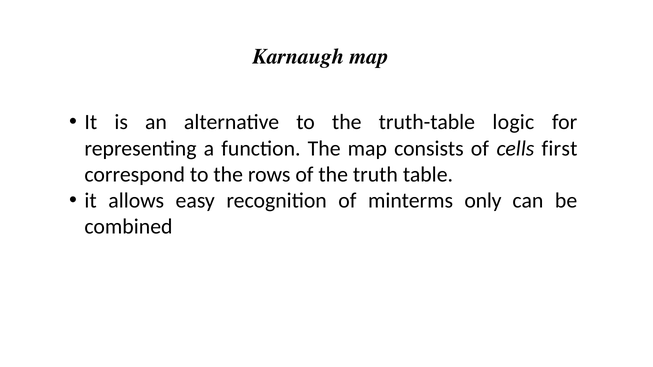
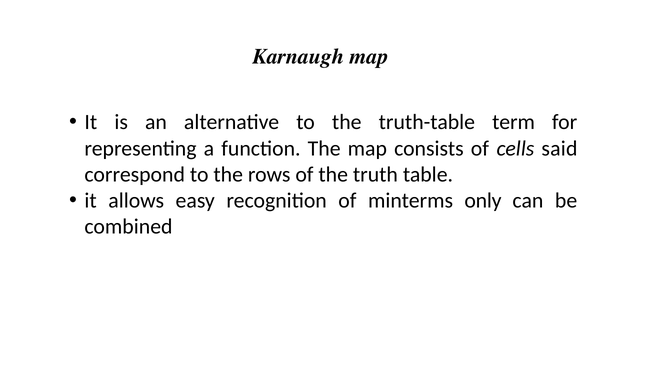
logic: logic -> term
first: first -> said
